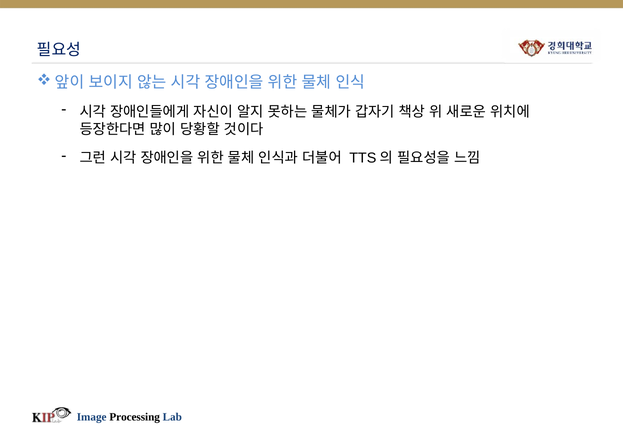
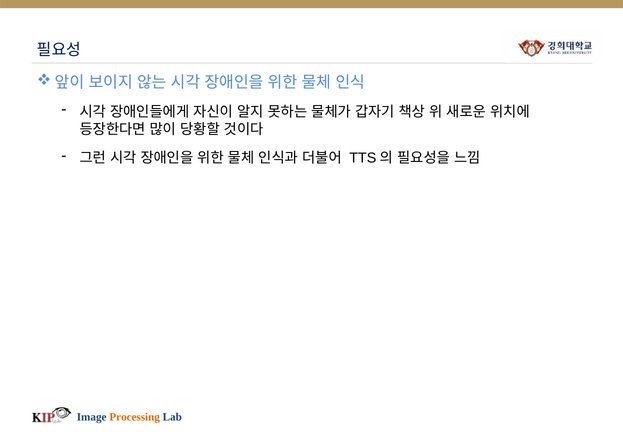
Processing colour: black -> orange
